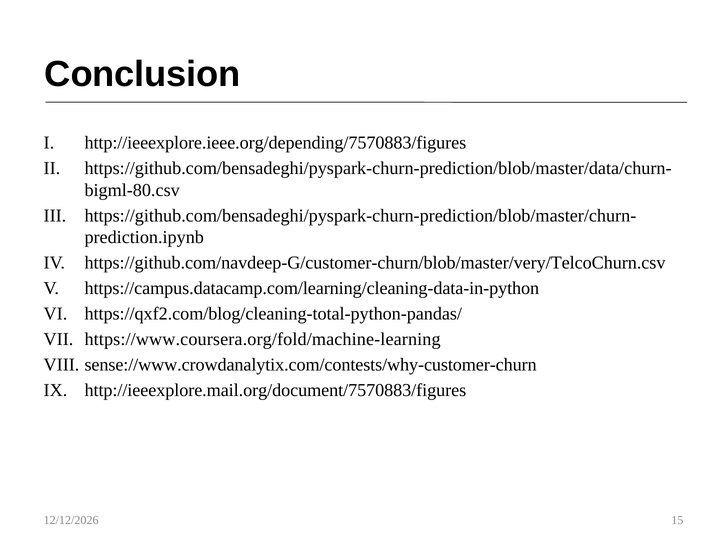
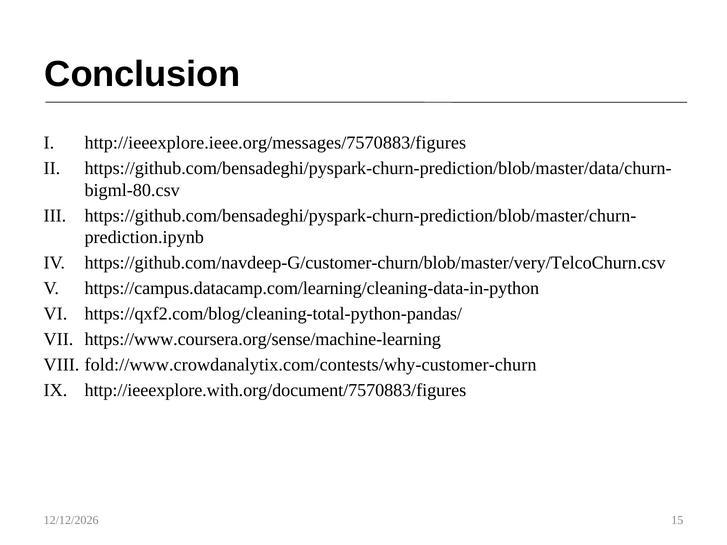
http://ieeexplore.ieee.org/depending/7570883/figures: http://ieeexplore.ieee.org/depending/7570883/figures -> http://ieeexplore.ieee.org/messages/7570883/figures
https://www.coursera.org/fold/machine-learning: https://www.coursera.org/fold/machine-learning -> https://www.coursera.org/sense/machine-learning
sense://www.crowdanalytix.com/contests/why-customer-churn: sense://www.crowdanalytix.com/contests/why-customer-churn -> fold://www.crowdanalytix.com/contests/why-customer-churn
http://ieeexplore.mail.org/document/7570883/figures: http://ieeexplore.mail.org/document/7570883/figures -> http://ieeexplore.with.org/document/7570883/figures
